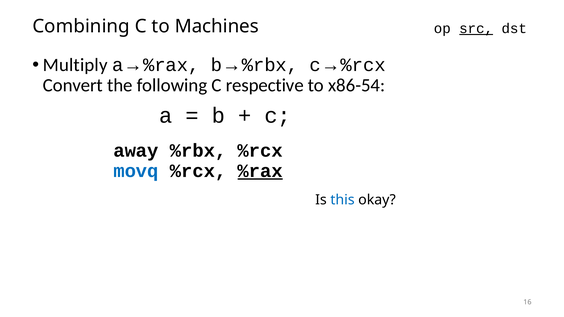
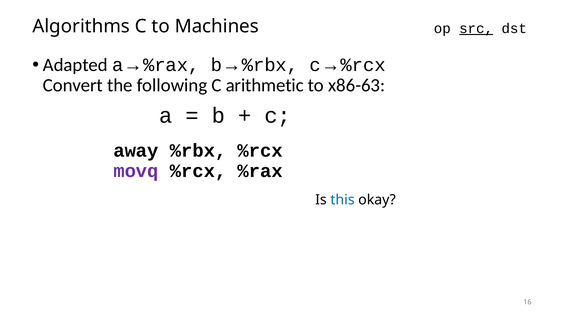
Combining: Combining -> Algorithms
Multiply: Multiply -> Adapted
respective: respective -> arithmetic
x86-54: x86-54 -> x86-63
movq colour: blue -> purple
%rax at (260, 171) underline: present -> none
